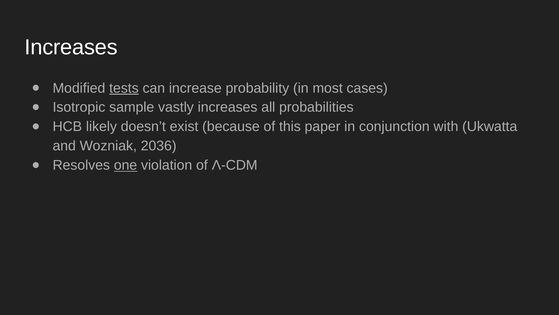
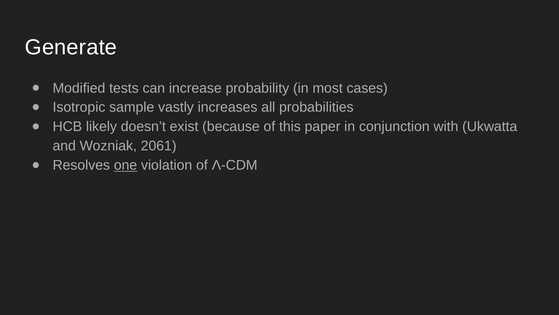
Increases at (71, 47): Increases -> Generate
tests underline: present -> none
2036: 2036 -> 2061
